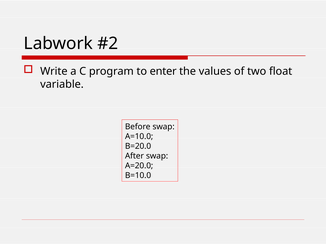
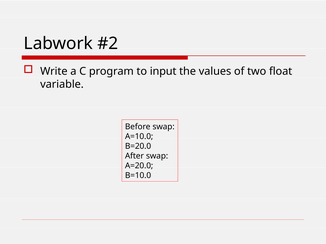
enter: enter -> input
